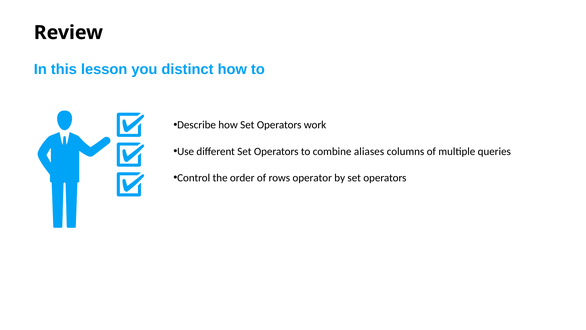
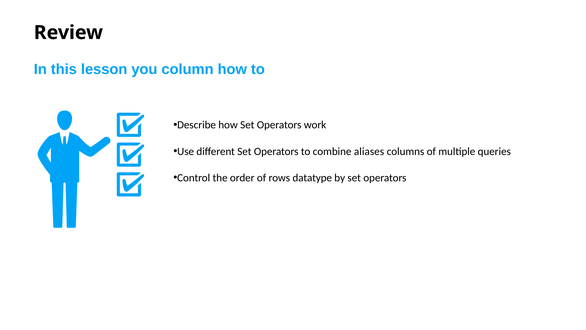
distinct: distinct -> column
operator: operator -> datatype
